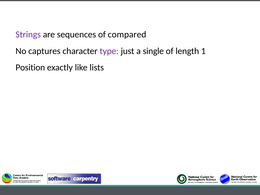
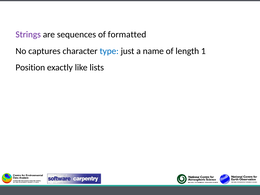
compared: compared -> formatted
type colour: purple -> blue
single: single -> name
